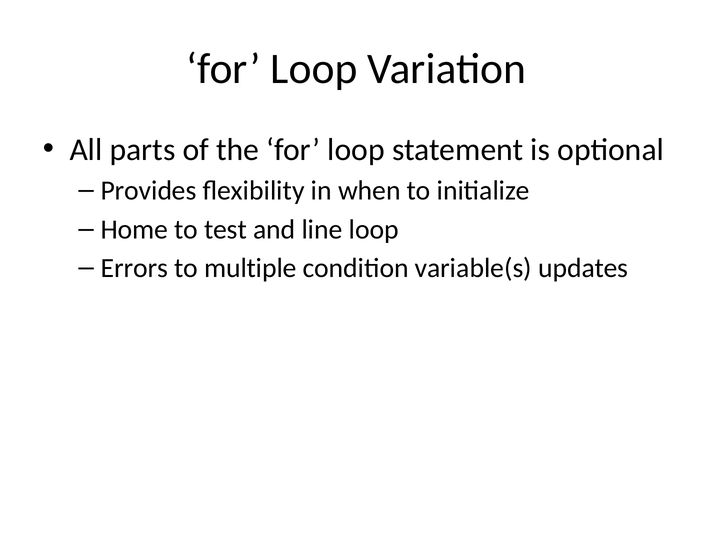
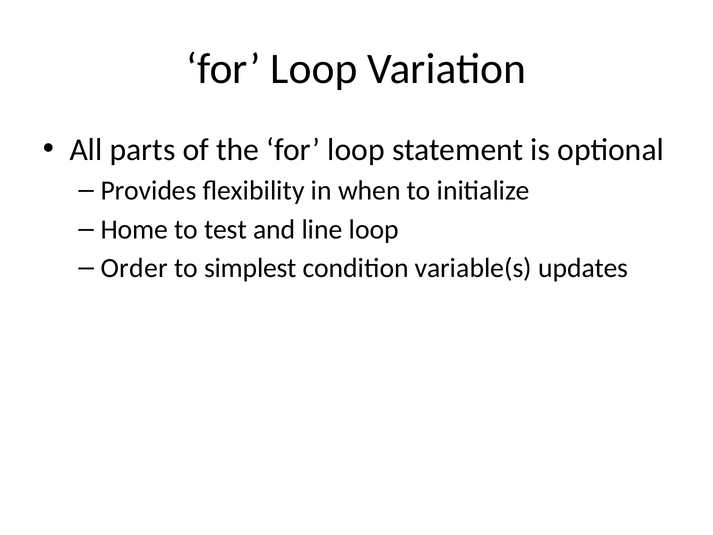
Errors: Errors -> Order
multiple: multiple -> simplest
